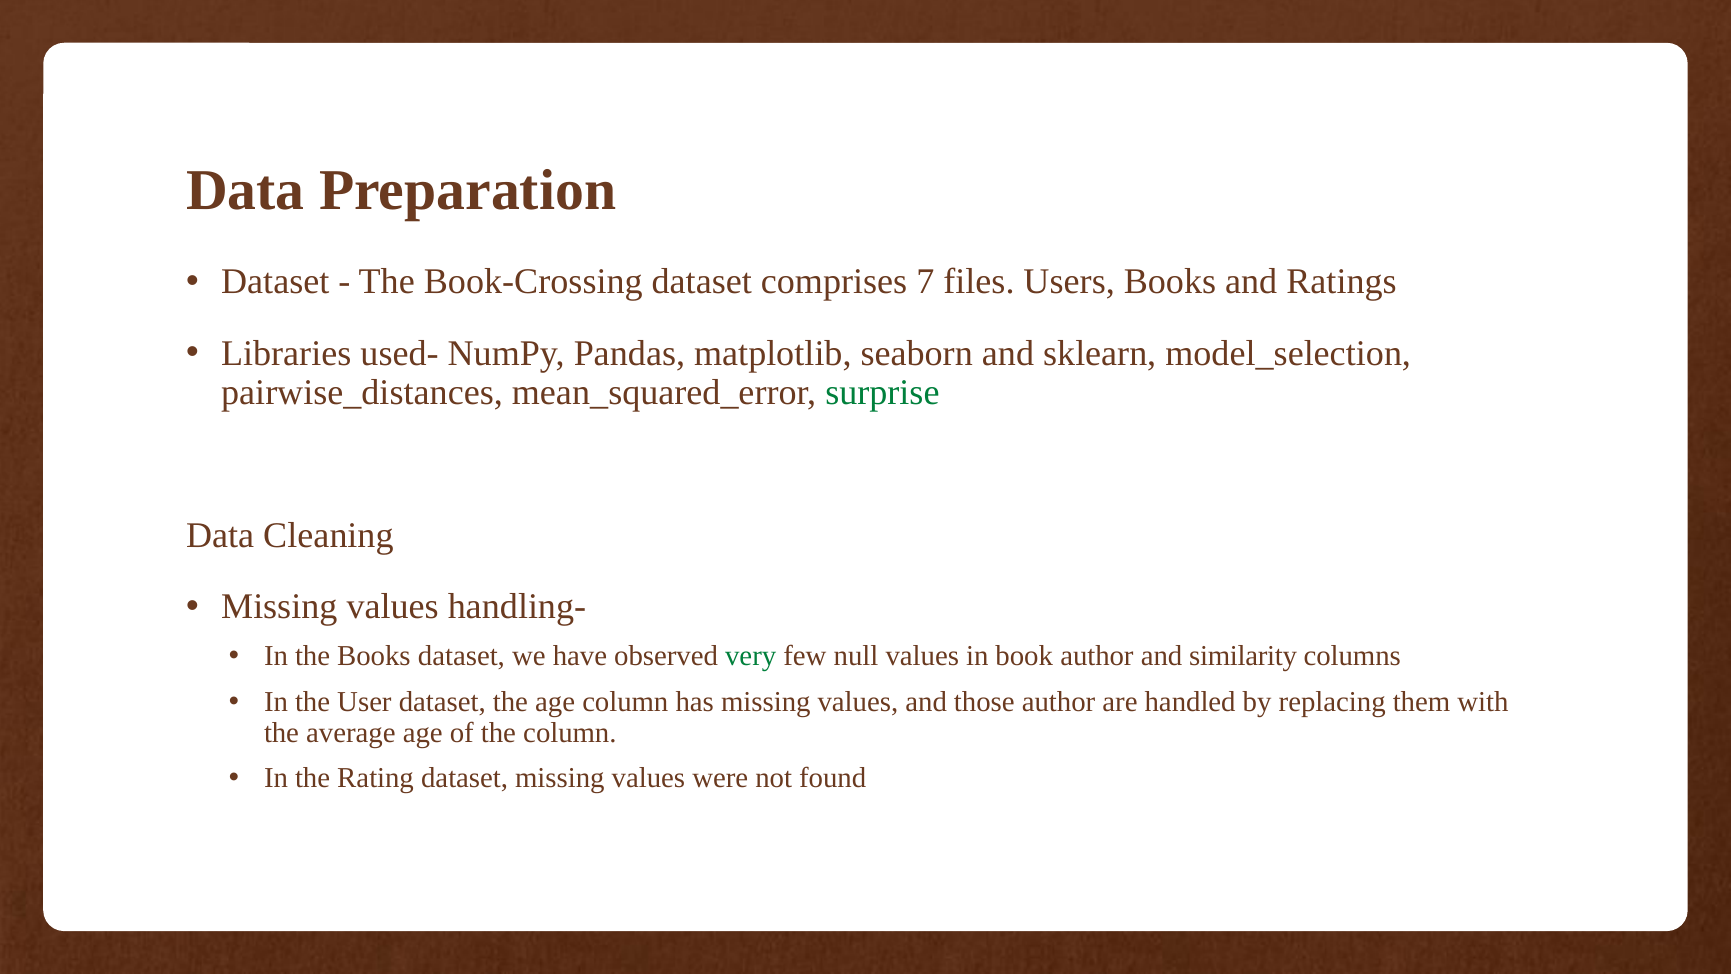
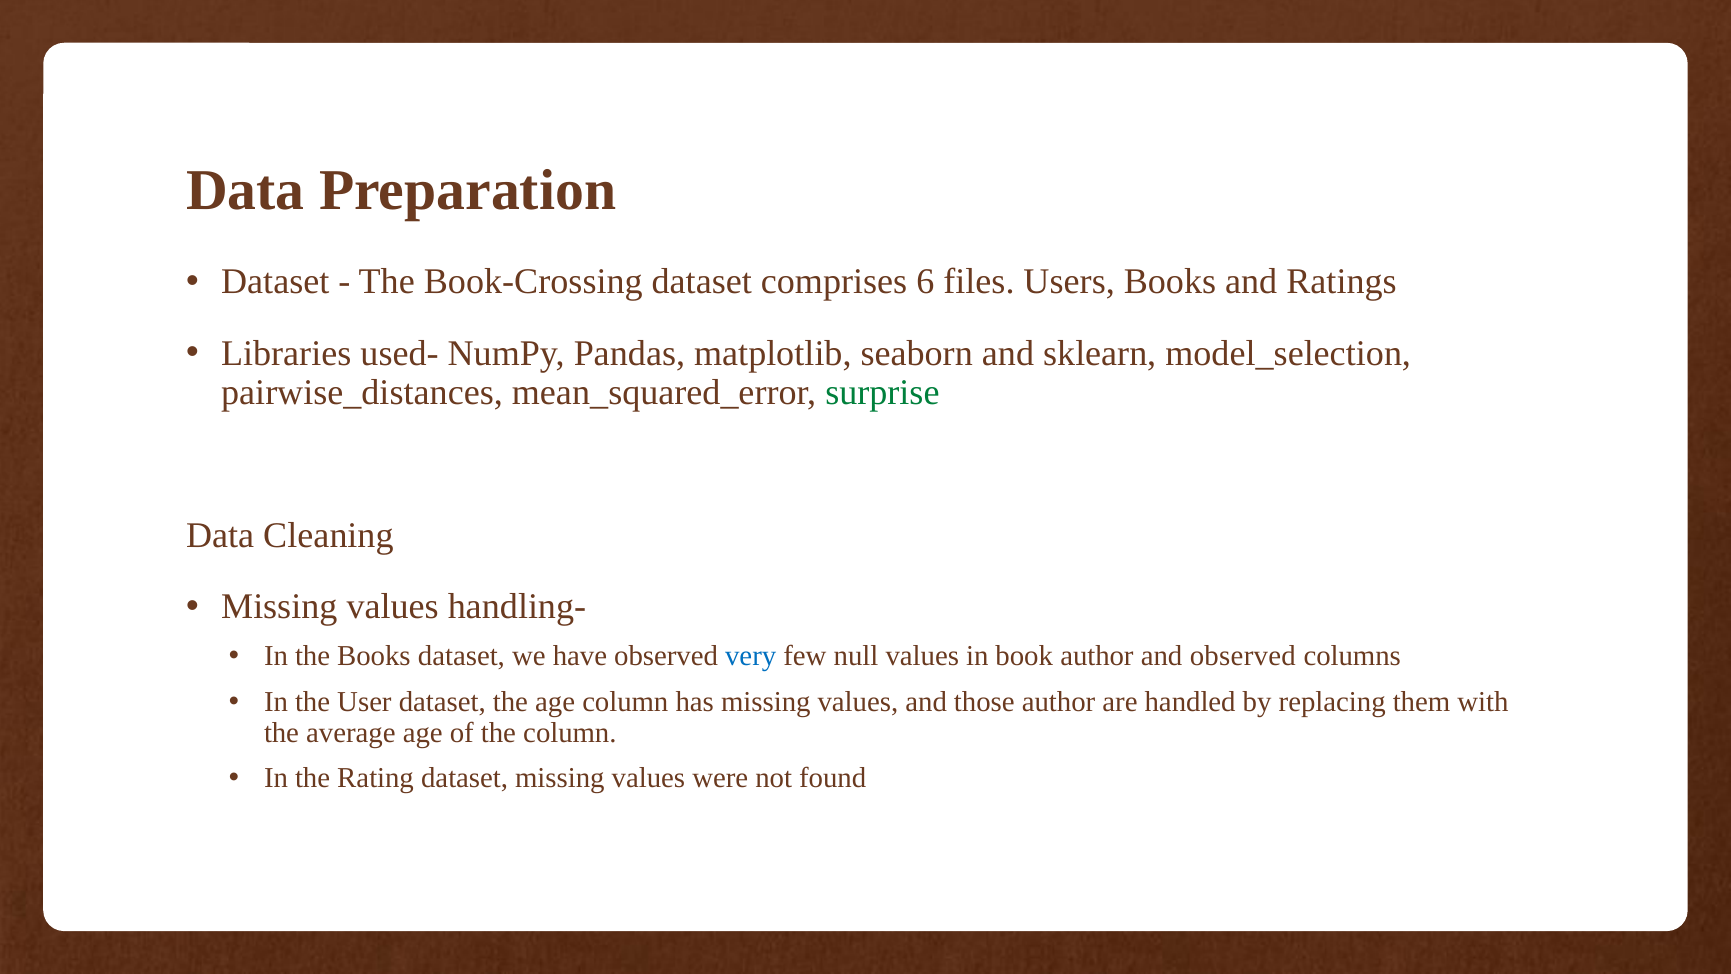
7: 7 -> 6
very colour: green -> blue
and similarity: similarity -> observed
